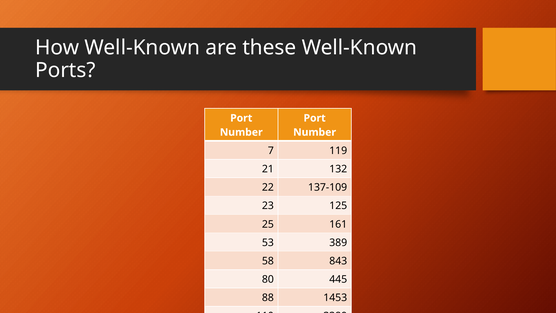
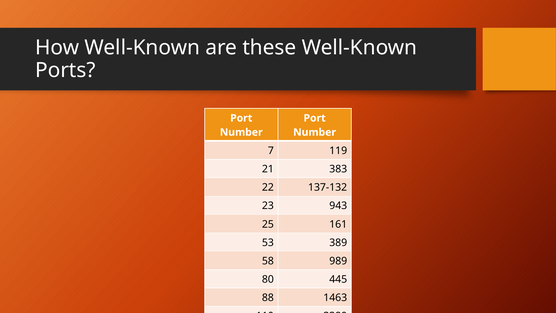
132: 132 -> 383
137-109: 137-109 -> 137-132
125: 125 -> 943
843: 843 -> 989
1453: 1453 -> 1463
